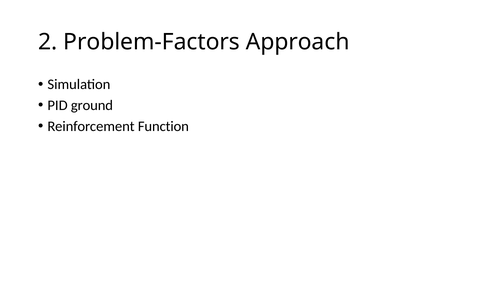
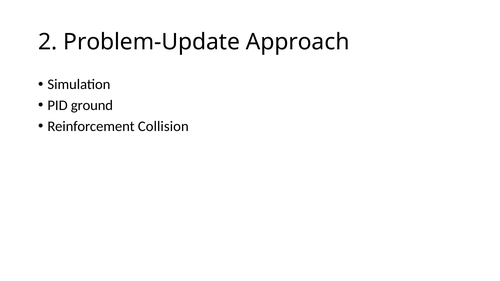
Problem-Factors: Problem-Factors -> Problem-Update
Function: Function -> Collision
